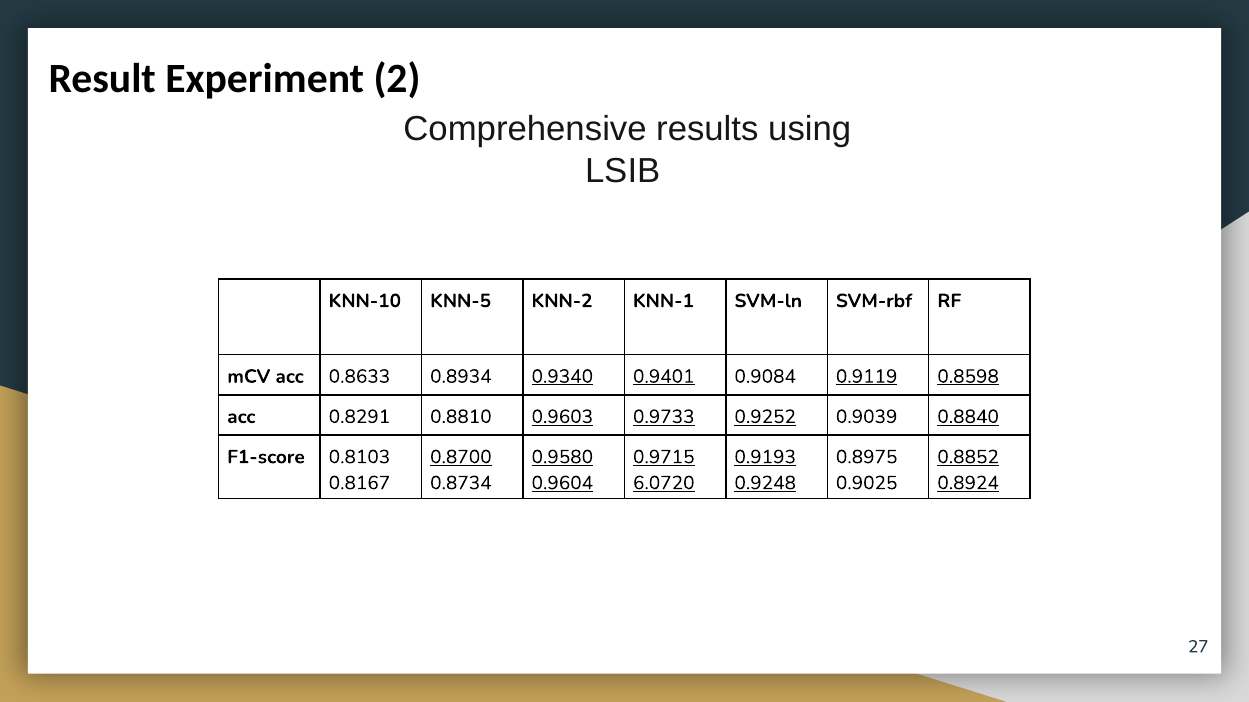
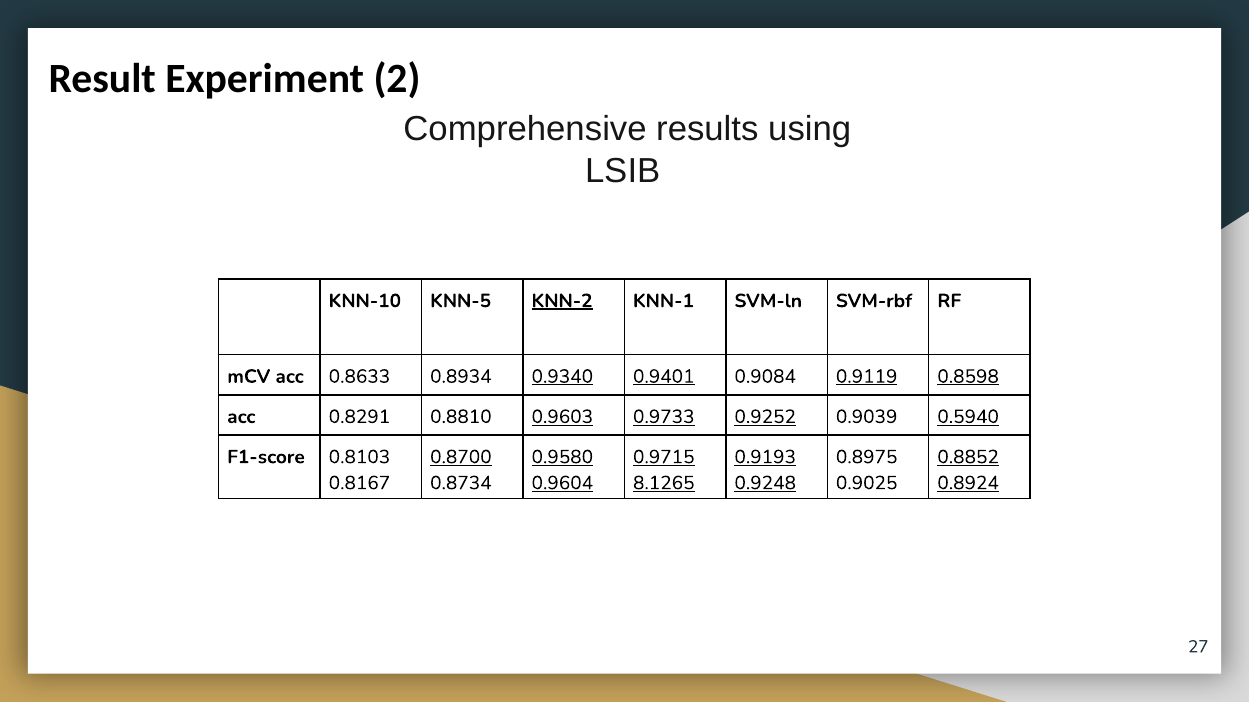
KNN-2 underline: none -> present
0.8840: 0.8840 -> 0.5940
6.0720: 6.0720 -> 8.1265
